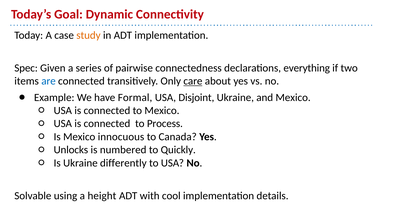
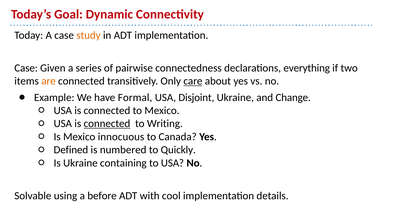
Spec at (26, 68): Spec -> Case
are colour: blue -> orange
and Mexico: Mexico -> Change
connected at (107, 124) underline: none -> present
Process: Process -> Writing
Unlocks: Unlocks -> Defined
differently: differently -> containing
height: height -> before
